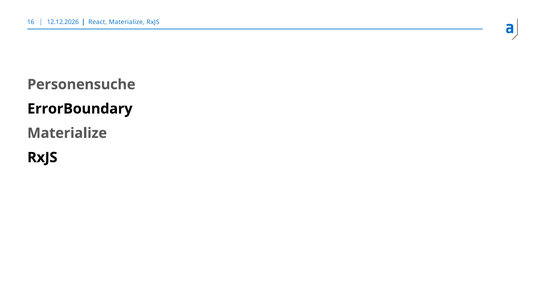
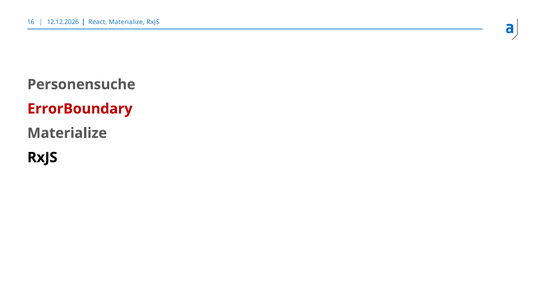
ErrorBoundary colour: black -> red
